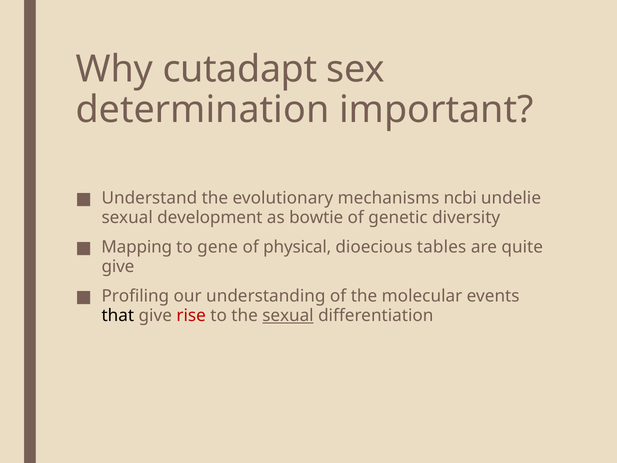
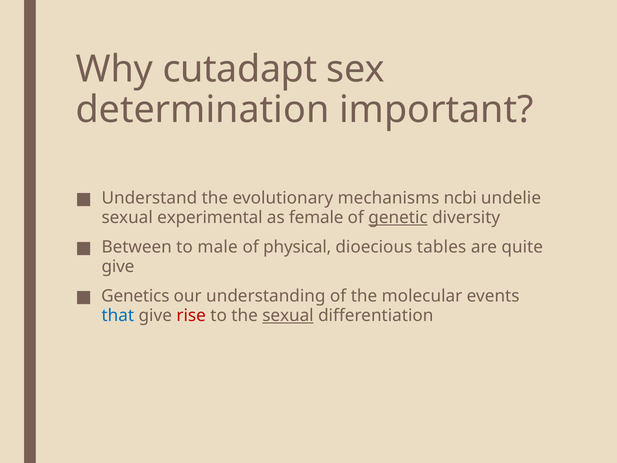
development: development -> experimental
bowtie: bowtie -> female
genetic underline: none -> present
Mapping: Mapping -> Between
gene: gene -> male
Profiling: Profiling -> Genetics
that colour: black -> blue
